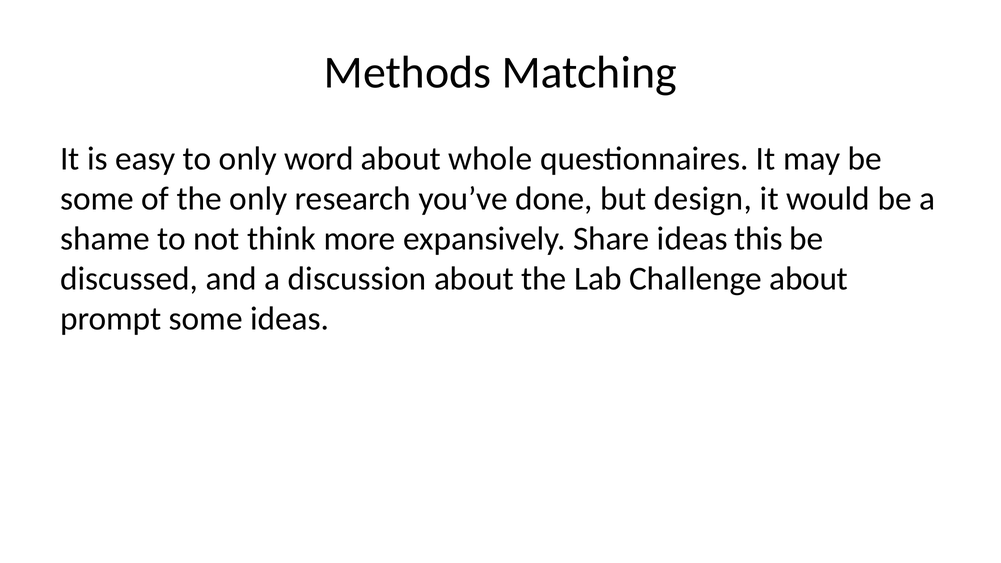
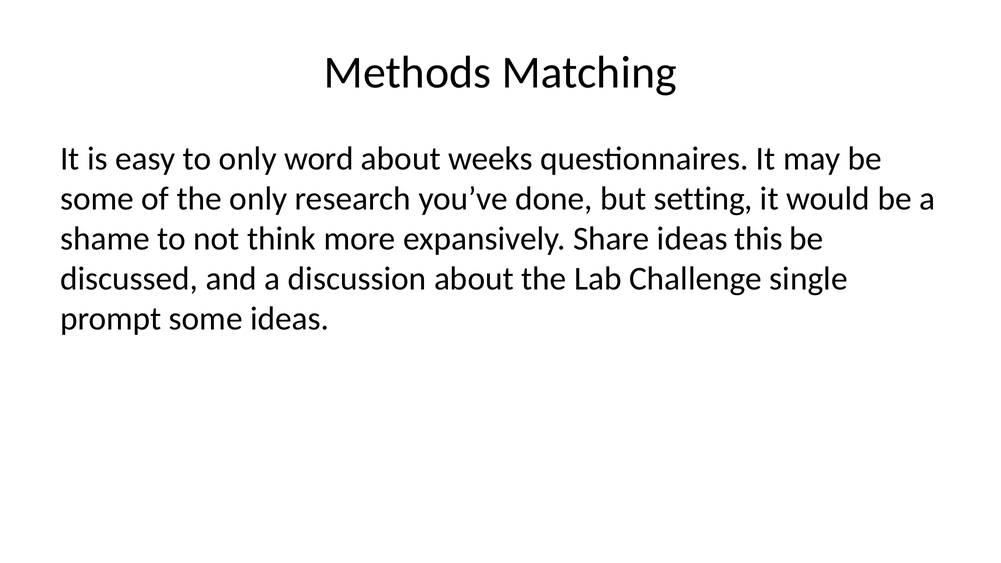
whole: whole -> weeks
design: design -> setting
Challenge about: about -> single
